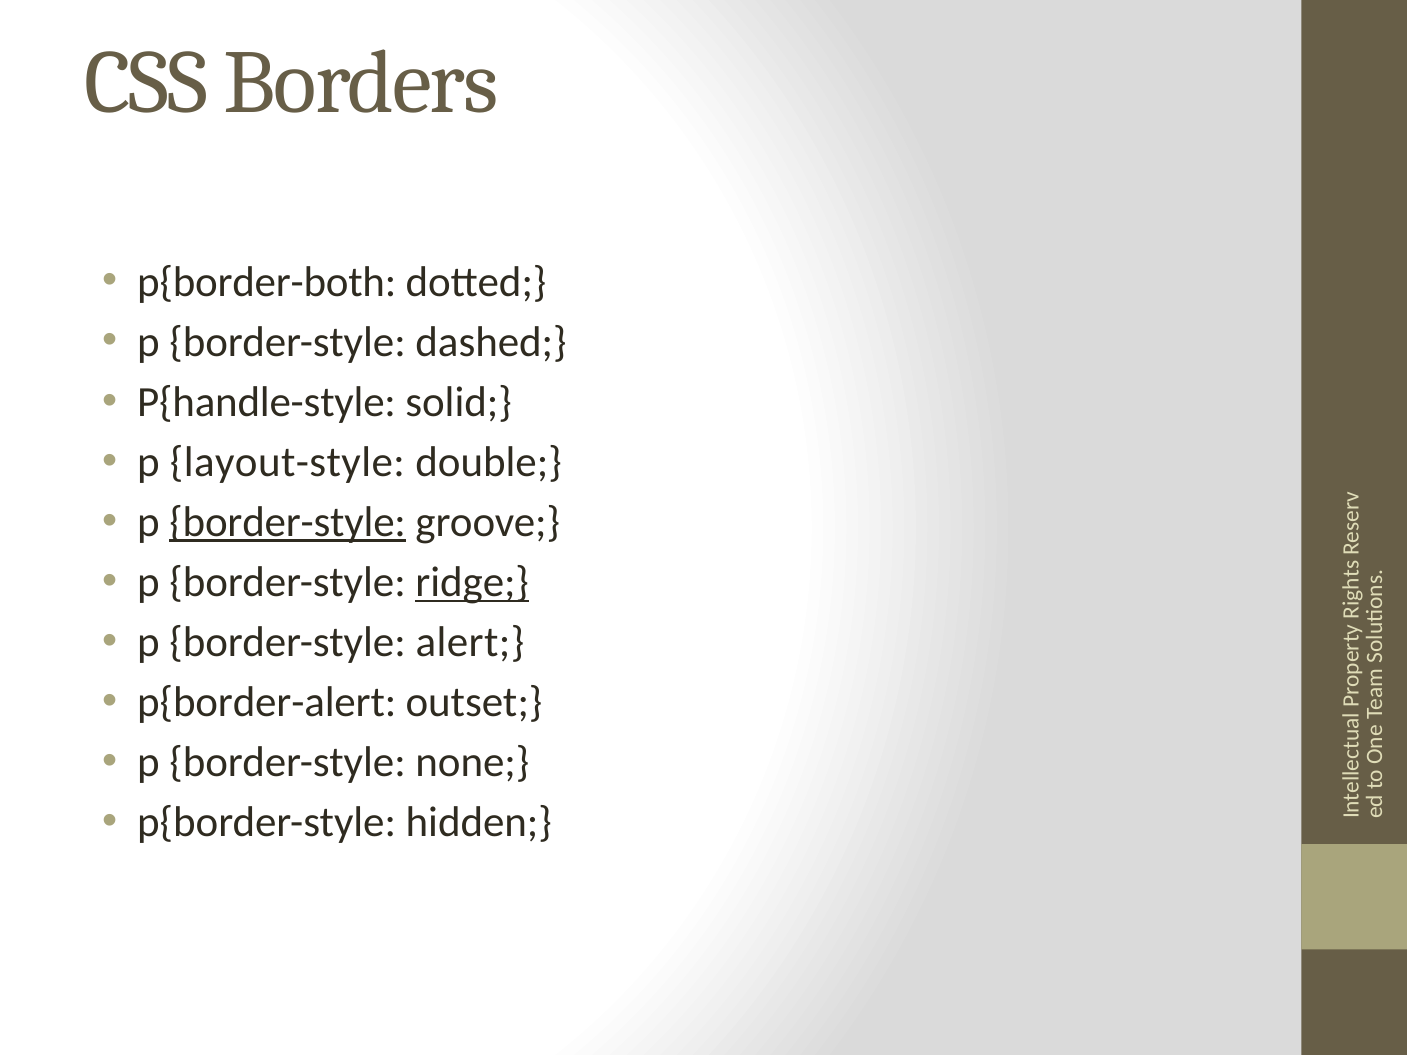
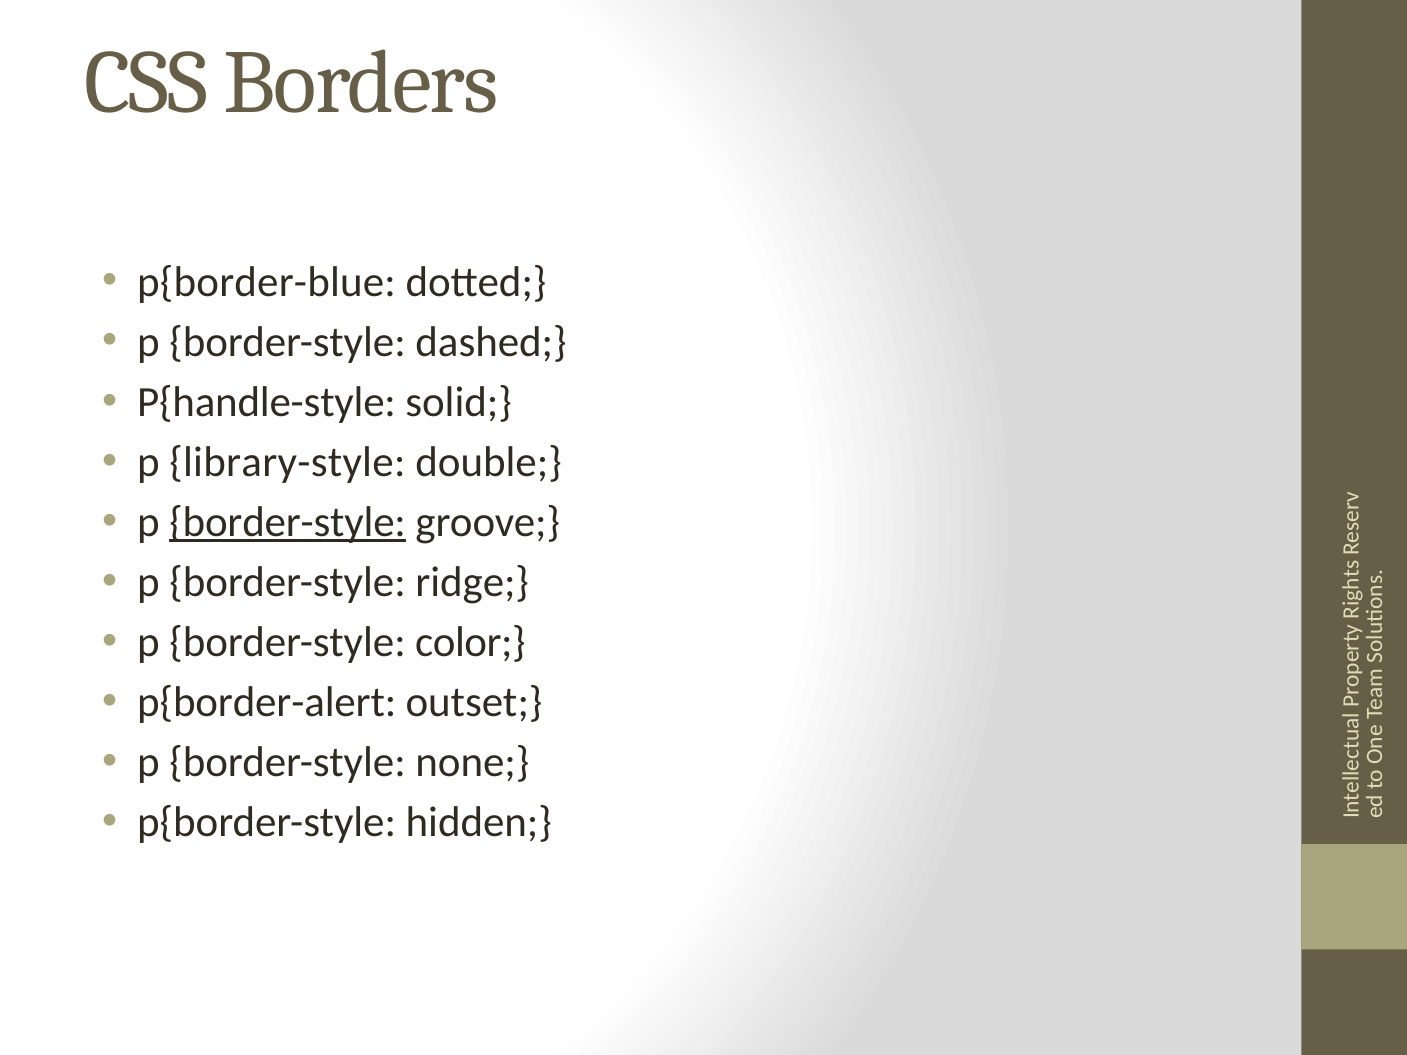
p{border-both: p{border-both -> p{border-blue
layout-style: layout-style -> library-style
ridge underline: present -> none
alert: alert -> color
